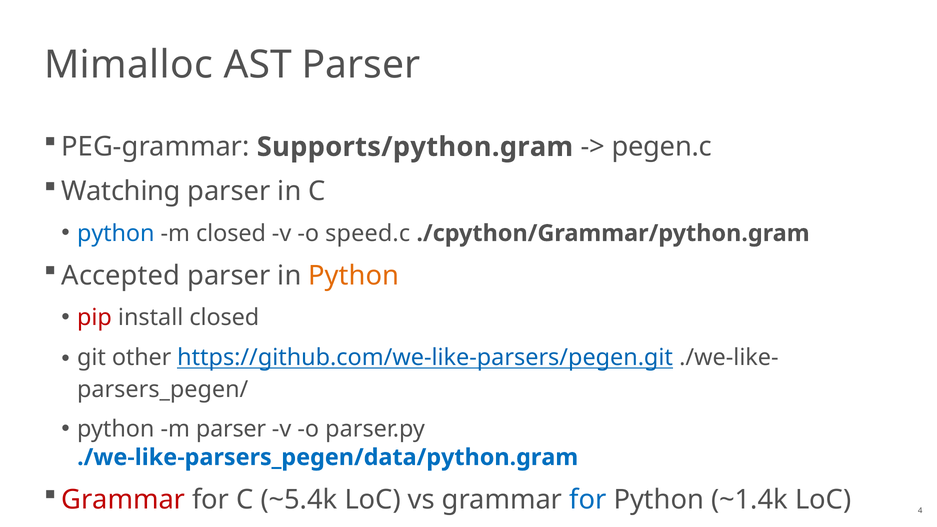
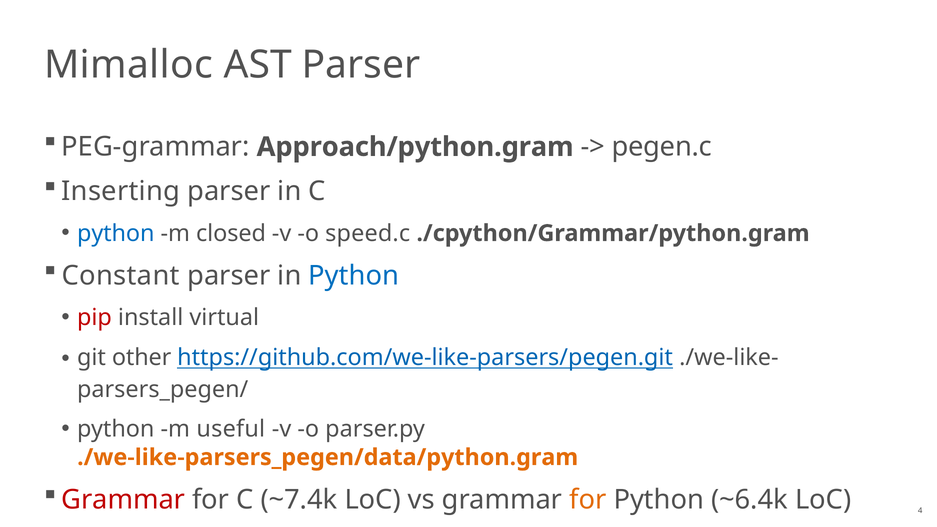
Supports/python.gram: Supports/python.gram -> Approach/python.gram
Watching: Watching -> Inserting
Accepted: Accepted -> Constant
Python at (354, 276) colour: orange -> blue
install closed: closed -> virtual
m parser: parser -> useful
./we-like-parsers_pegen/data/python.gram colour: blue -> orange
~5.4k: ~5.4k -> ~7.4k
for at (588, 500) colour: blue -> orange
~1.4k: ~1.4k -> ~6.4k
